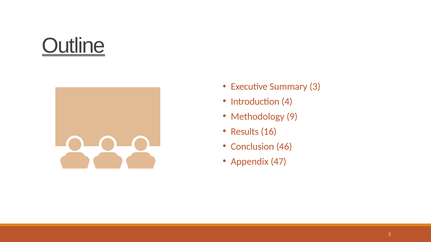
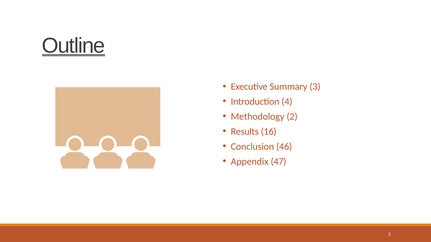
Methodology 9: 9 -> 2
